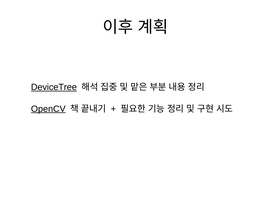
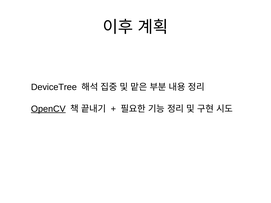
DeviceTree underline: present -> none
